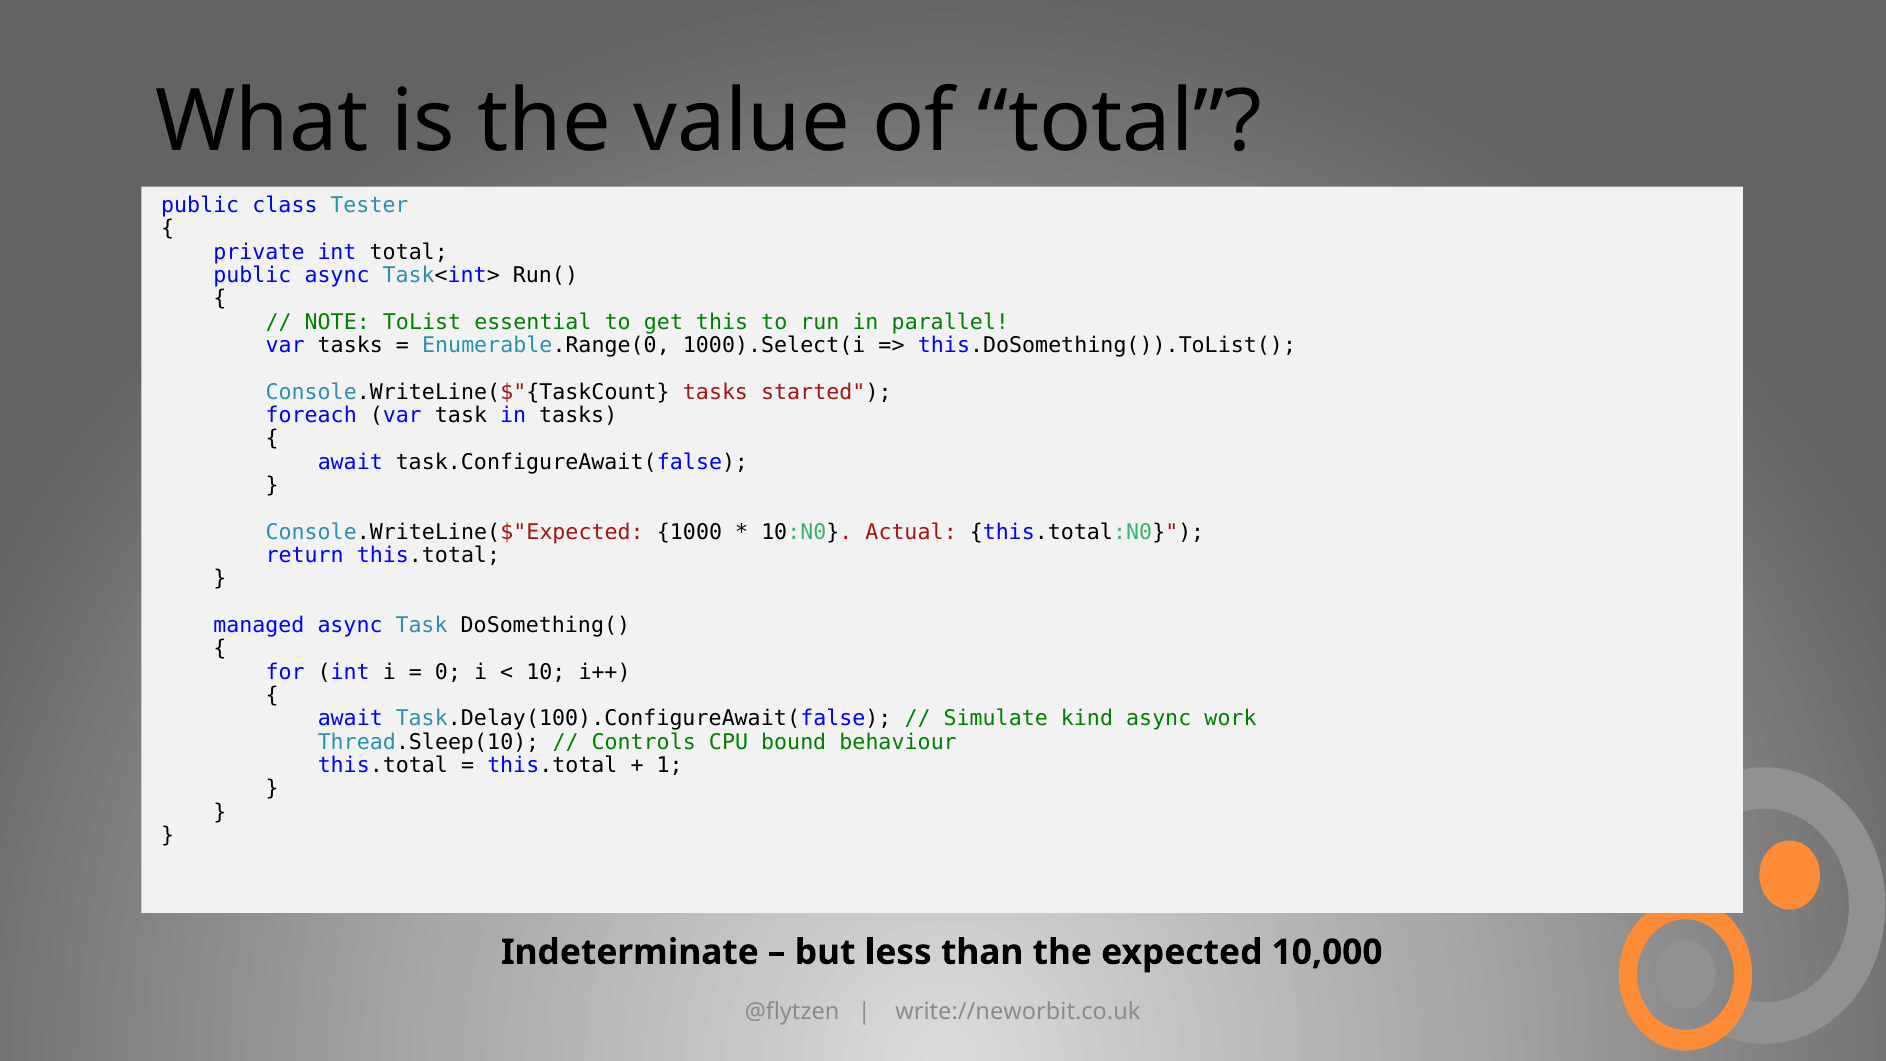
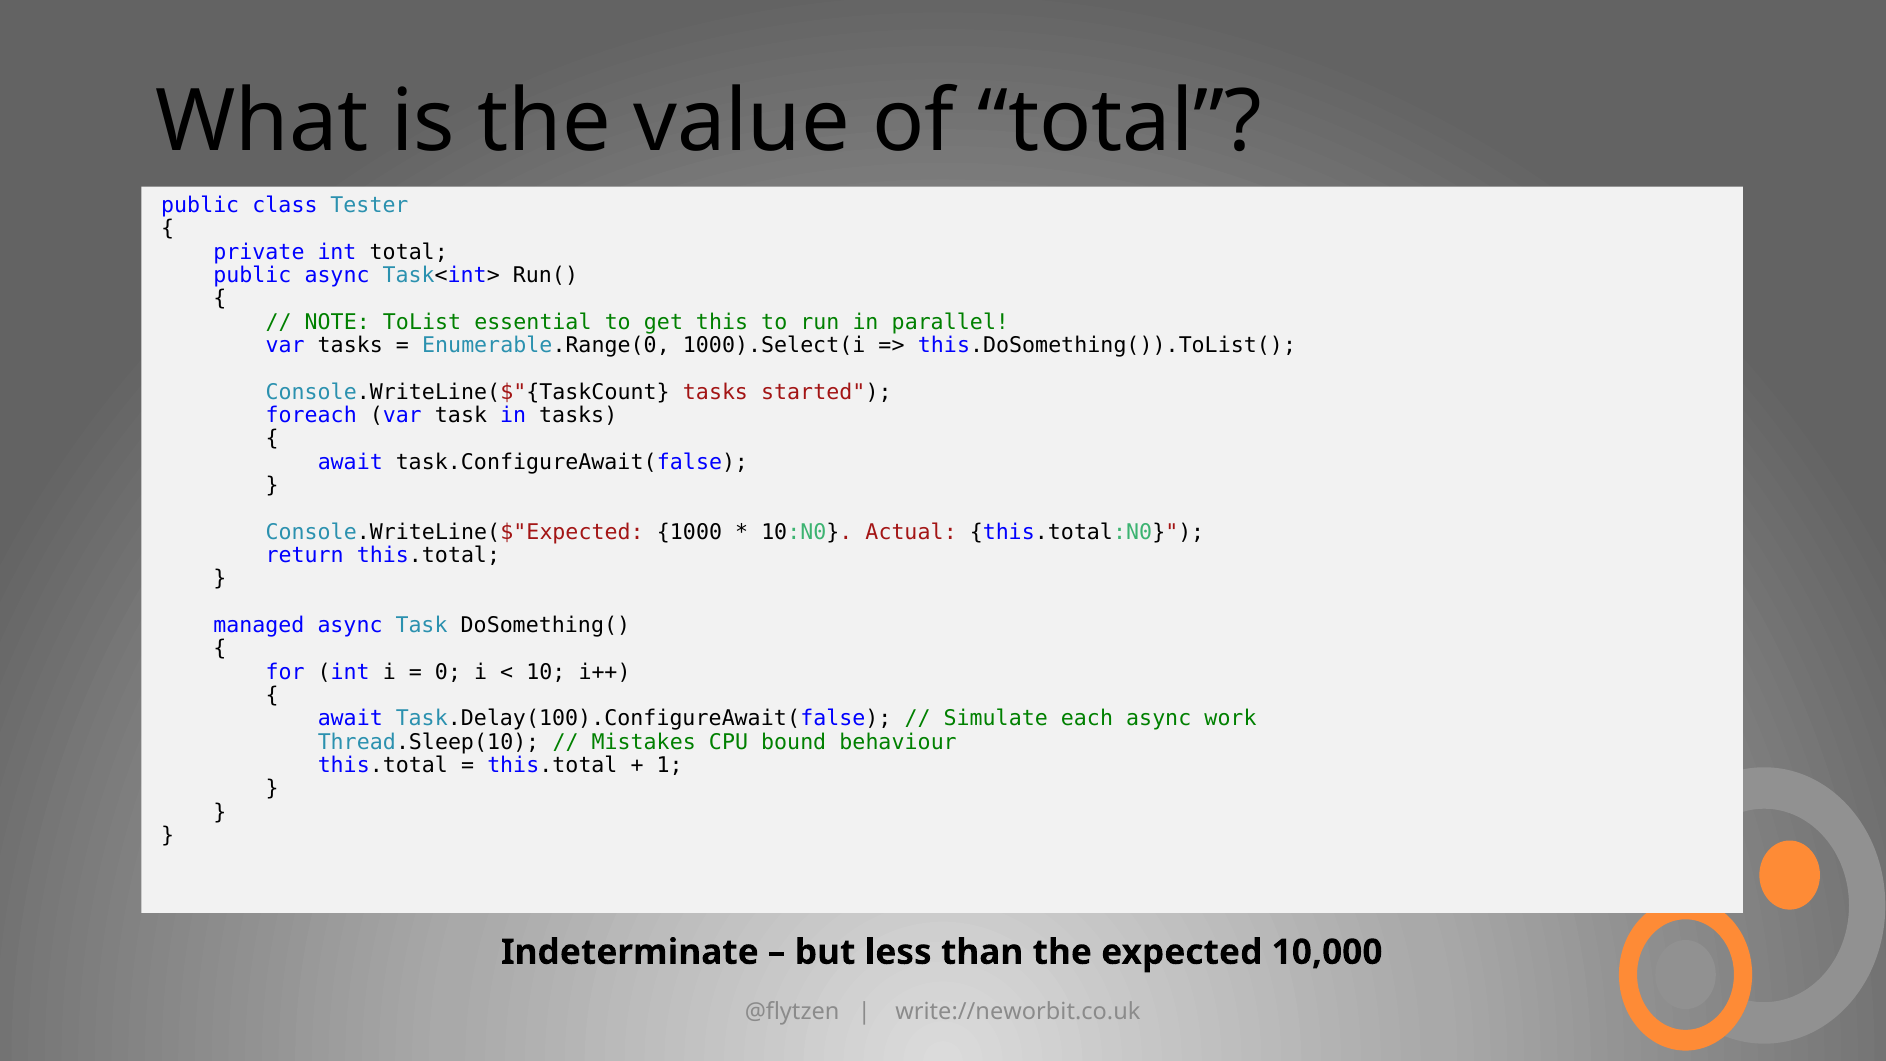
kind: kind -> each
Controls: Controls -> Mistakes
